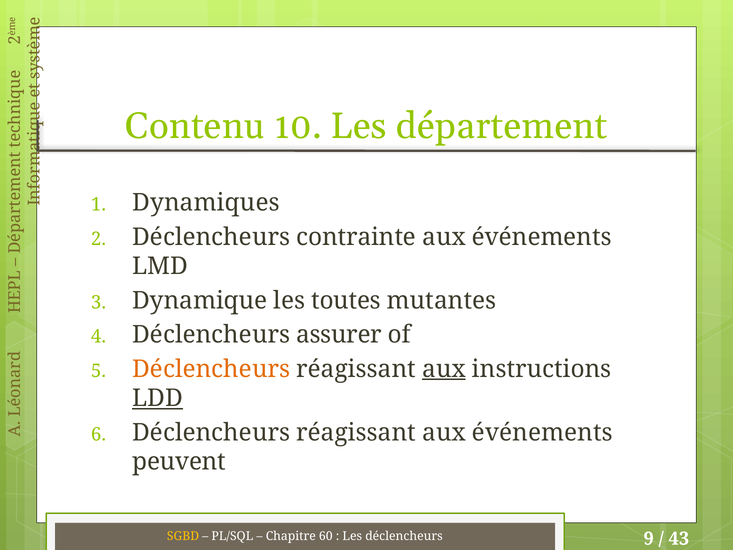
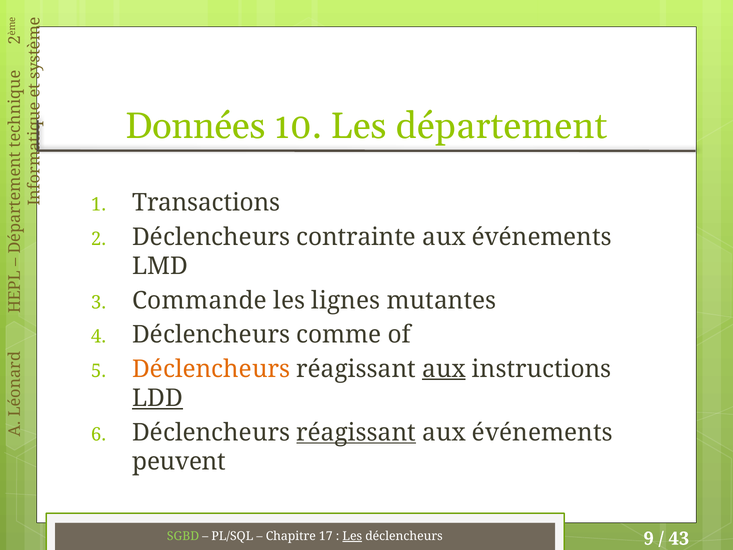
Contenu: Contenu -> Données
Dynamiques: Dynamiques -> Transactions
Dynamique: Dynamique -> Commande
toutes: toutes -> lignes
assurer: assurer -> comme
réagissant at (356, 432) underline: none -> present
SGBD colour: yellow -> light green
60: 60 -> 17
Les at (352, 536) underline: none -> present
